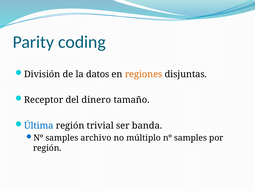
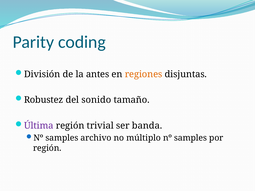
datos: datos -> antes
Receptor: Receptor -> Robustez
dinero: dinero -> sonido
Última colour: blue -> purple
